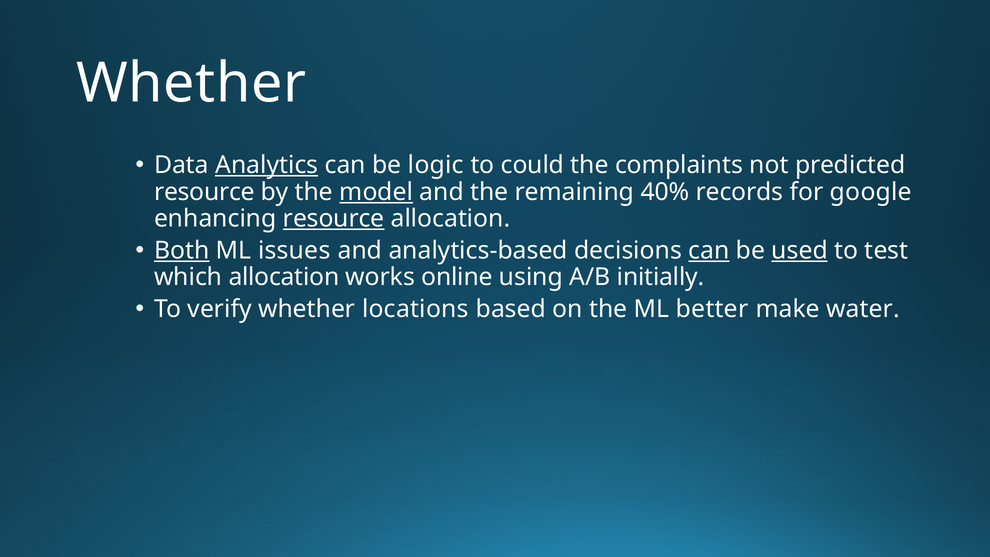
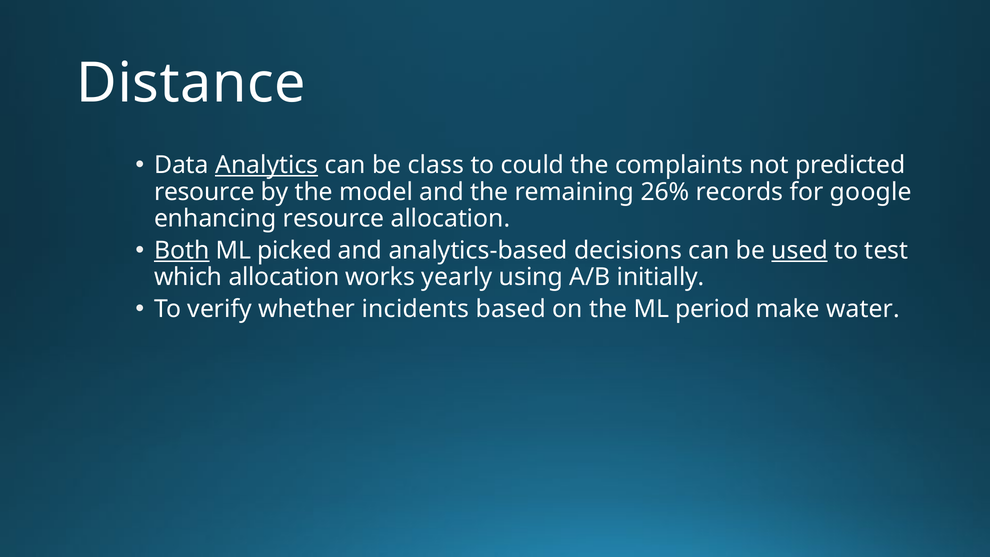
Whether at (191, 83): Whether -> Distance
logic: logic -> class
model underline: present -> none
40%: 40% -> 26%
resource at (334, 219) underline: present -> none
issues: issues -> picked
can at (709, 250) underline: present -> none
online: online -> yearly
locations: locations -> incidents
better: better -> period
